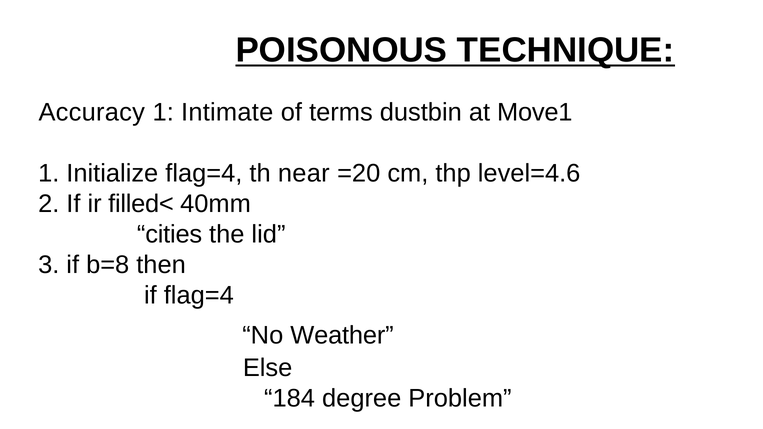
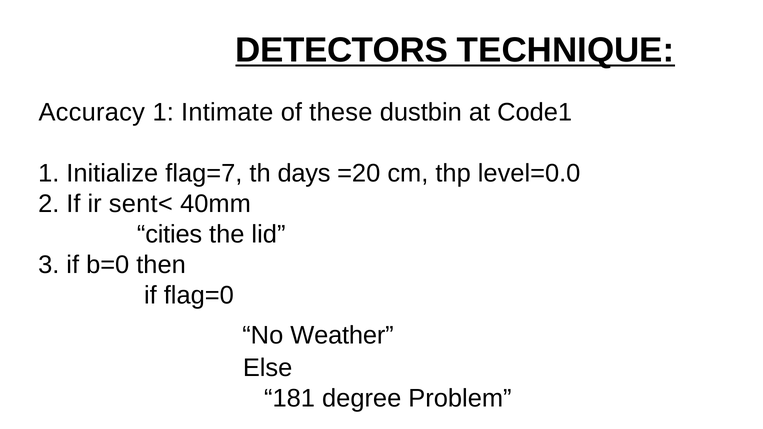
POISONOUS: POISONOUS -> DETECTORS
terms: terms -> these
Move1: Move1 -> Code1
Initialize flag=4: flag=4 -> flag=7
near: near -> days
level=4.6: level=4.6 -> level=0.0
filled<: filled< -> sent<
b=8: b=8 -> b=0
if flag=4: flag=4 -> flag=0
184: 184 -> 181
